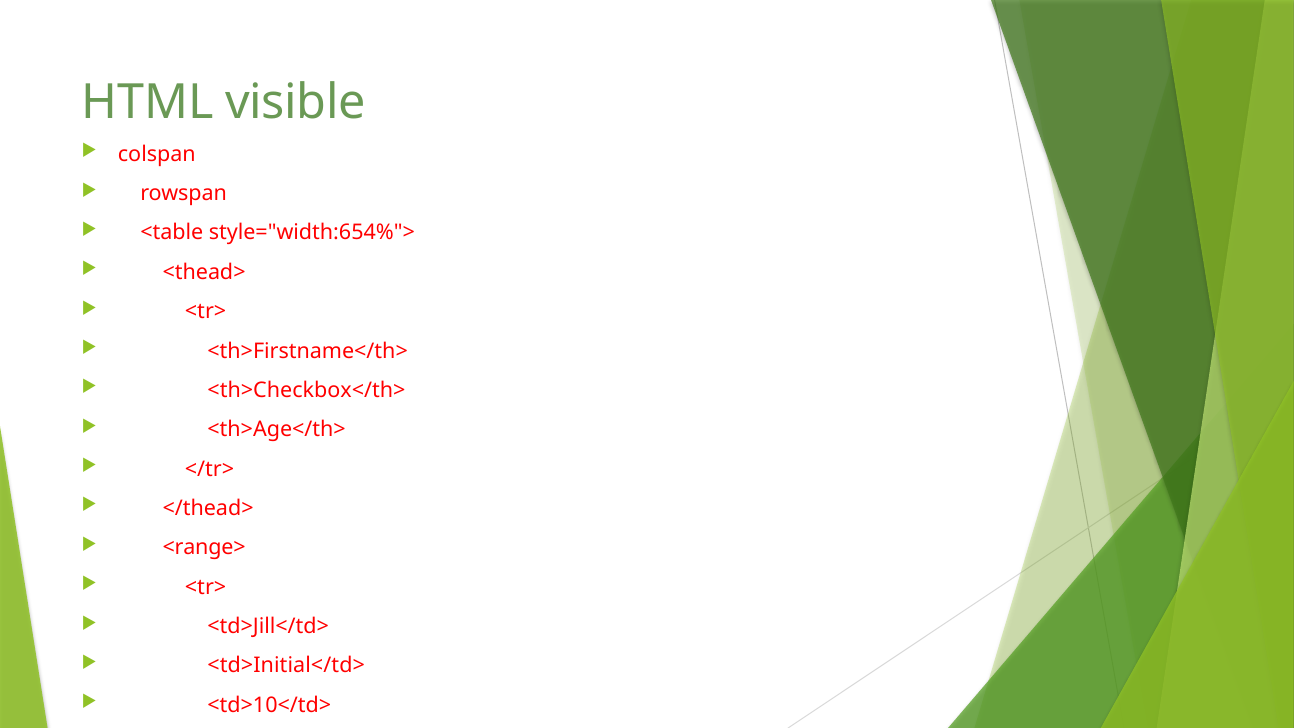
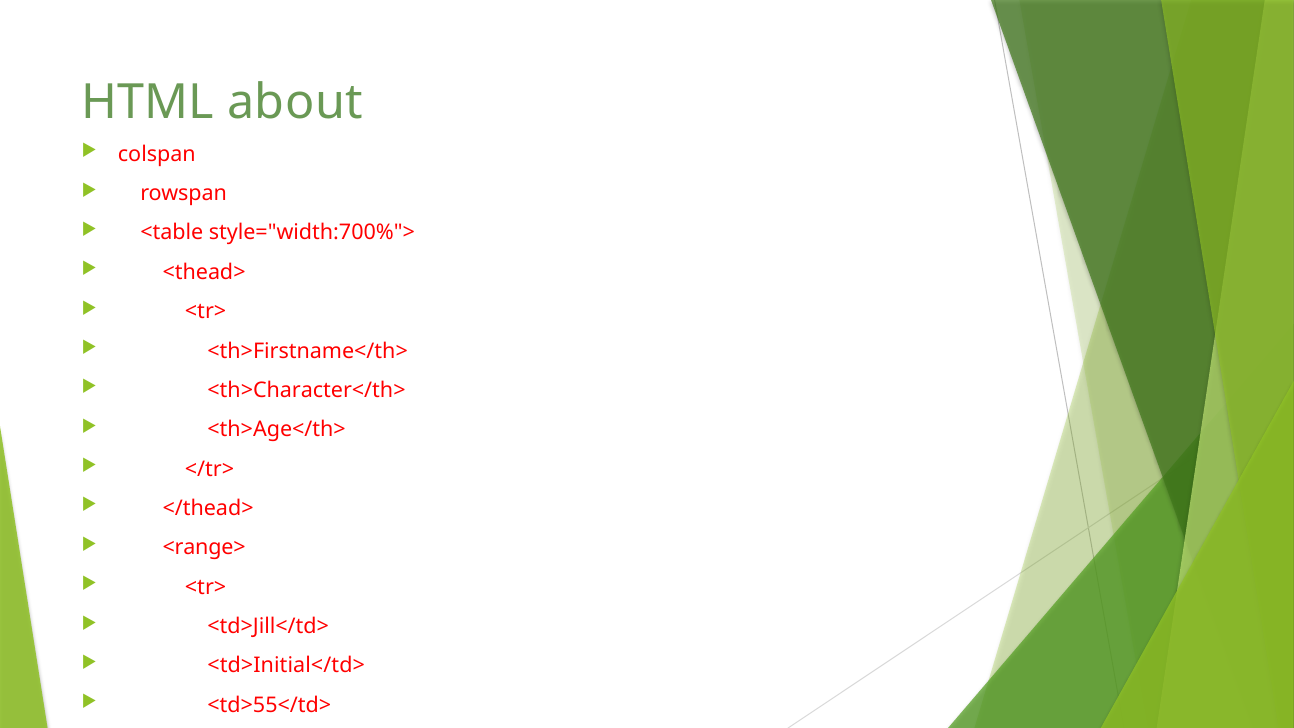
visible: visible -> about
style="width:654%">: style="width:654%"> -> style="width:700%">
<th>Checkbox</th>: <th>Checkbox</th> -> <th>Character</th>
<td>10</td>: <td>10</td> -> <td>55</td>
